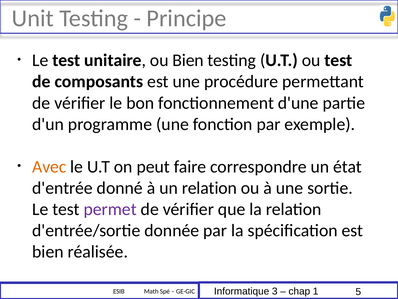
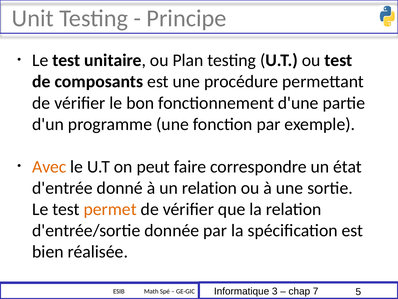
ou Bien: Bien -> Plan
permet colour: purple -> orange
1: 1 -> 7
